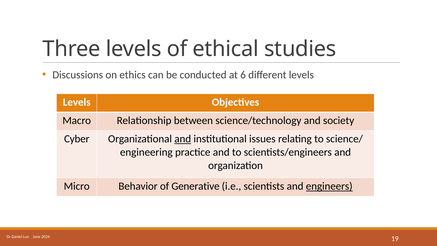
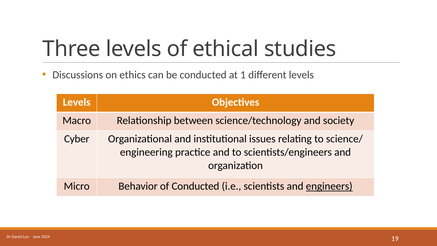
6: 6 -> 1
and at (183, 139) underline: present -> none
of Generative: Generative -> Conducted
